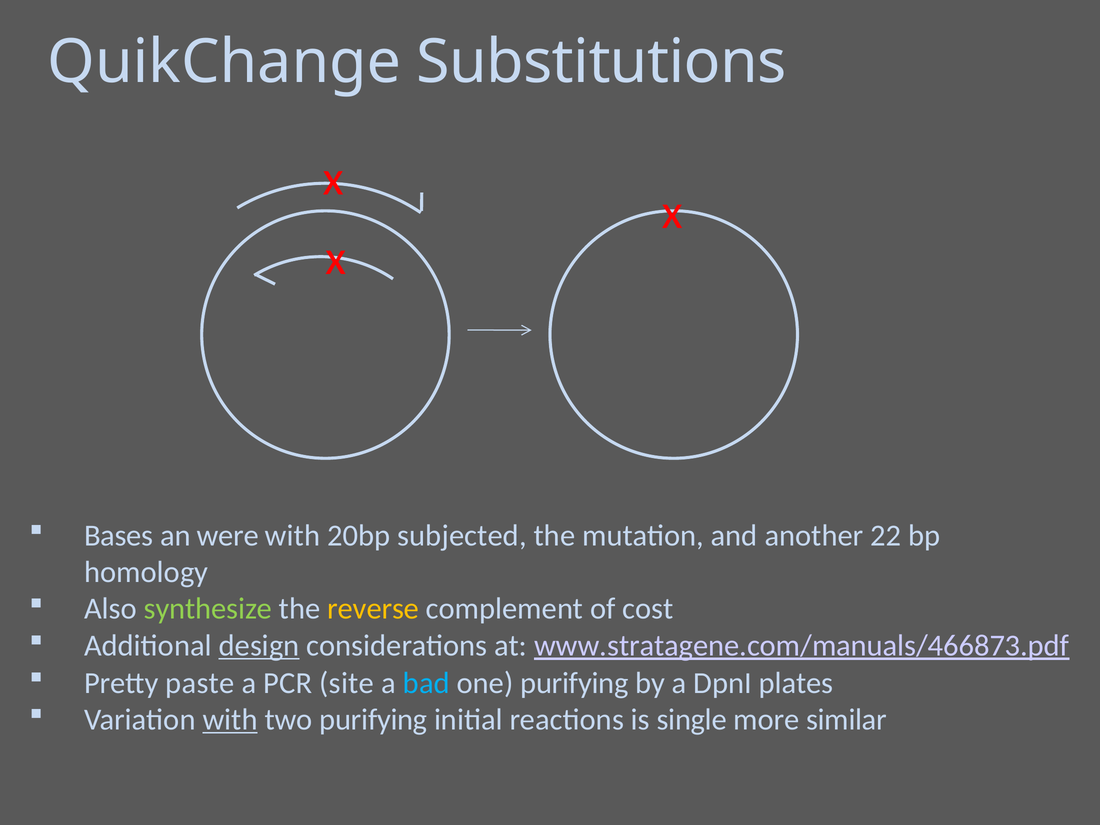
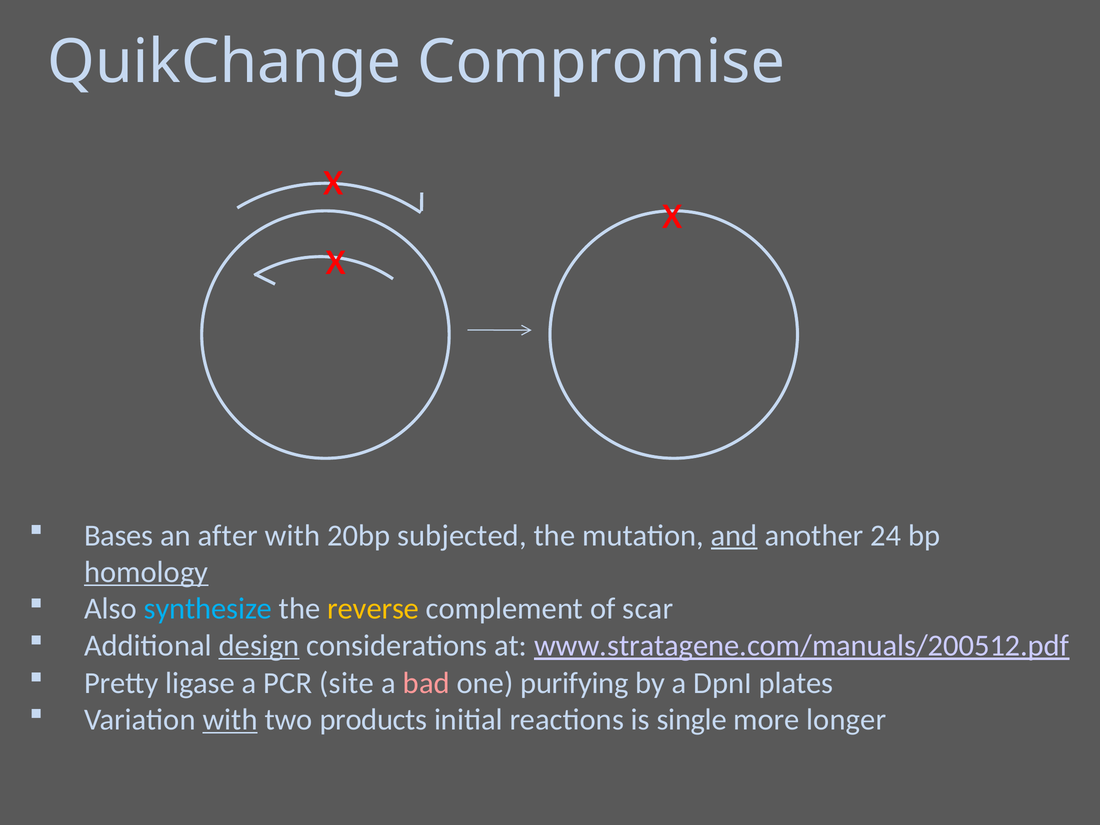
Substitutions: Substitutions -> Compromise
were: were -> after
and underline: none -> present
22: 22 -> 24
homology underline: none -> present
synthesize colour: light green -> light blue
cost: cost -> scar
www.stratagene.com/manuals/466873.pdf: www.stratagene.com/manuals/466873.pdf -> www.stratagene.com/manuals/200512.pdf
paste: paste -> ligase
bad colour: light blue -> pink
two purifying: purifying -> products
similar: similar -> longer
